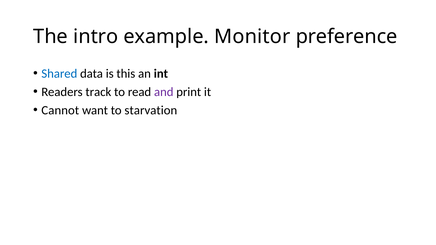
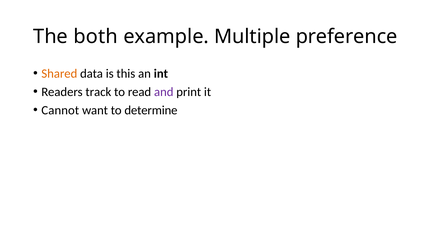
intro: intro -> both
Monitor: Monitor -> Multiple
Shared colour: blue -> orange
starvation: starvation -> determine
